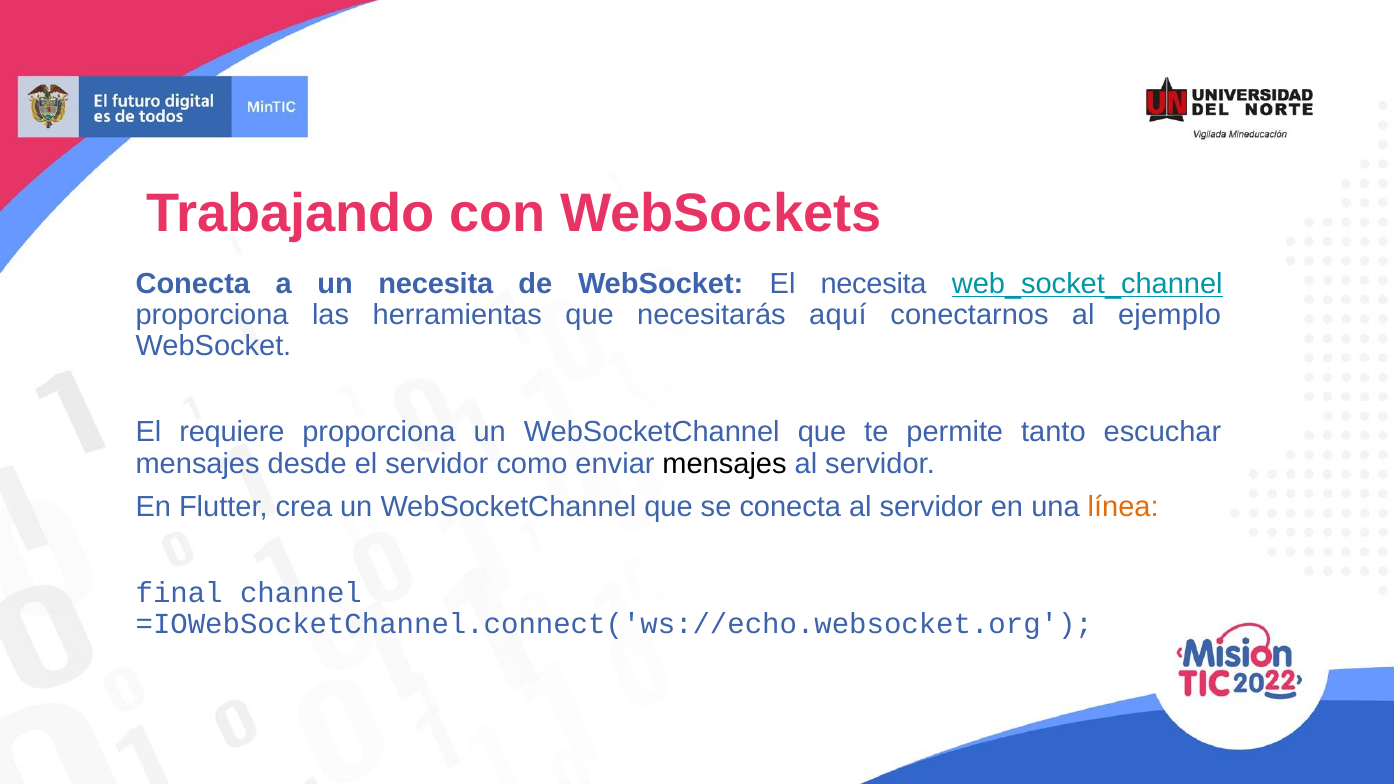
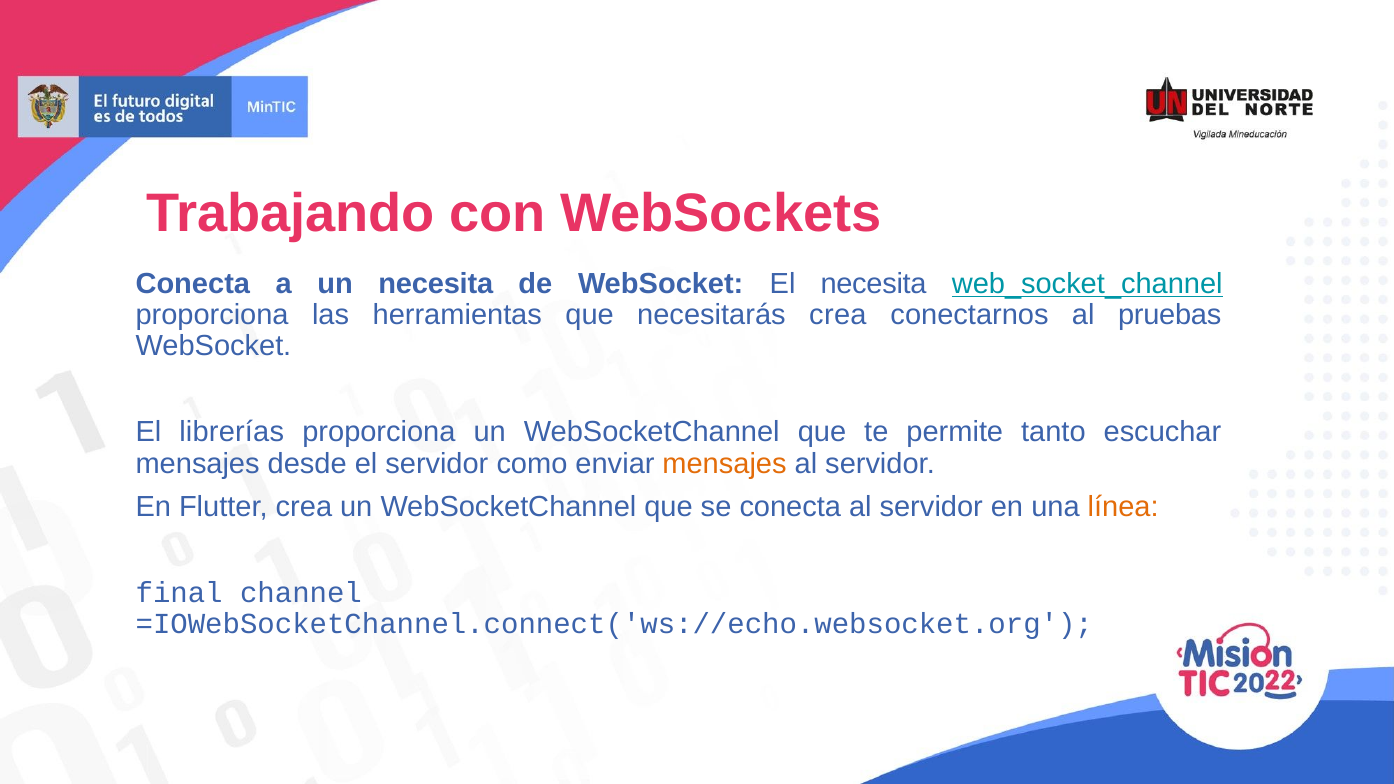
necesitarás aquí: aquí -> crea
ejemplo: ejemplo -> pruebas
requiere: requiere -> librerías
mensajes at (725, 464) colour: black -> orange
